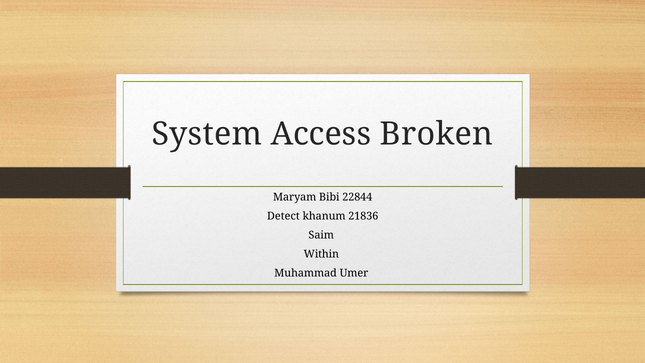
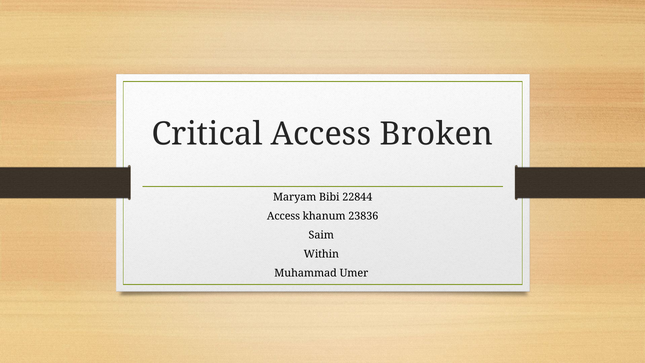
System: System -> Critical
Detect at (283, 216): Detect -> Access
21836: 21836 -> 23836
